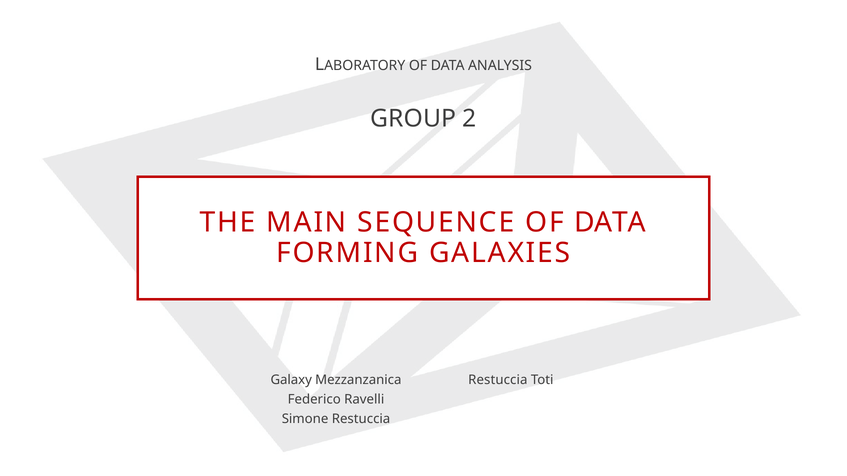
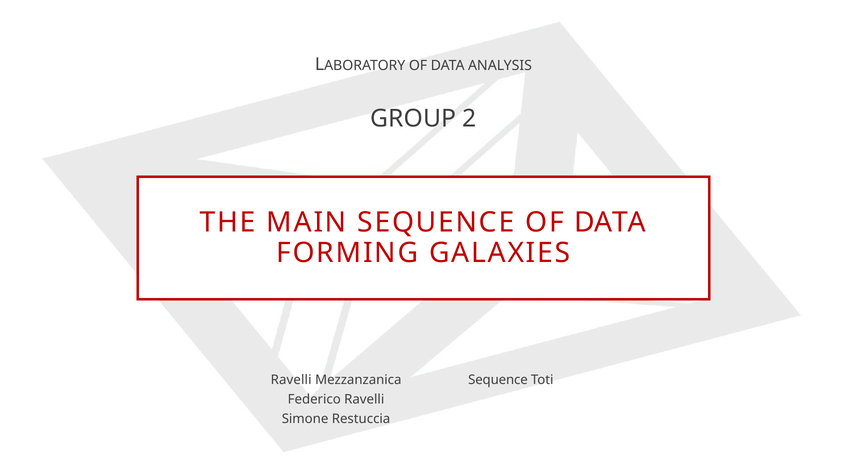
Galaxy at (291, 380): Galaxy -> Ravelli
Restuccia at (498, 380): Restuccia -> Sequence
